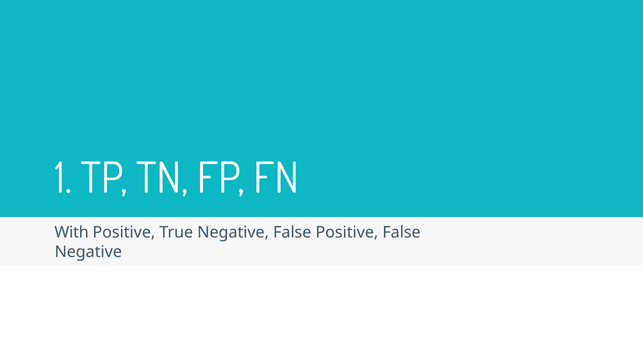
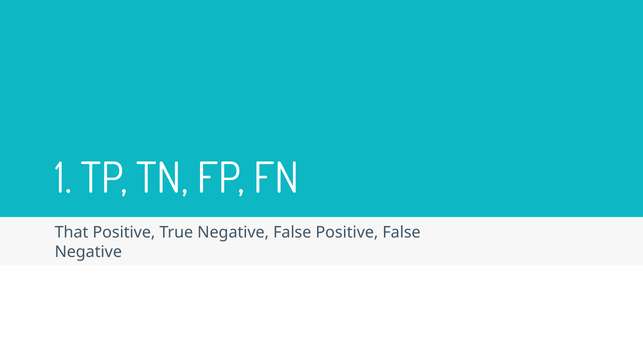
With: With -> That
